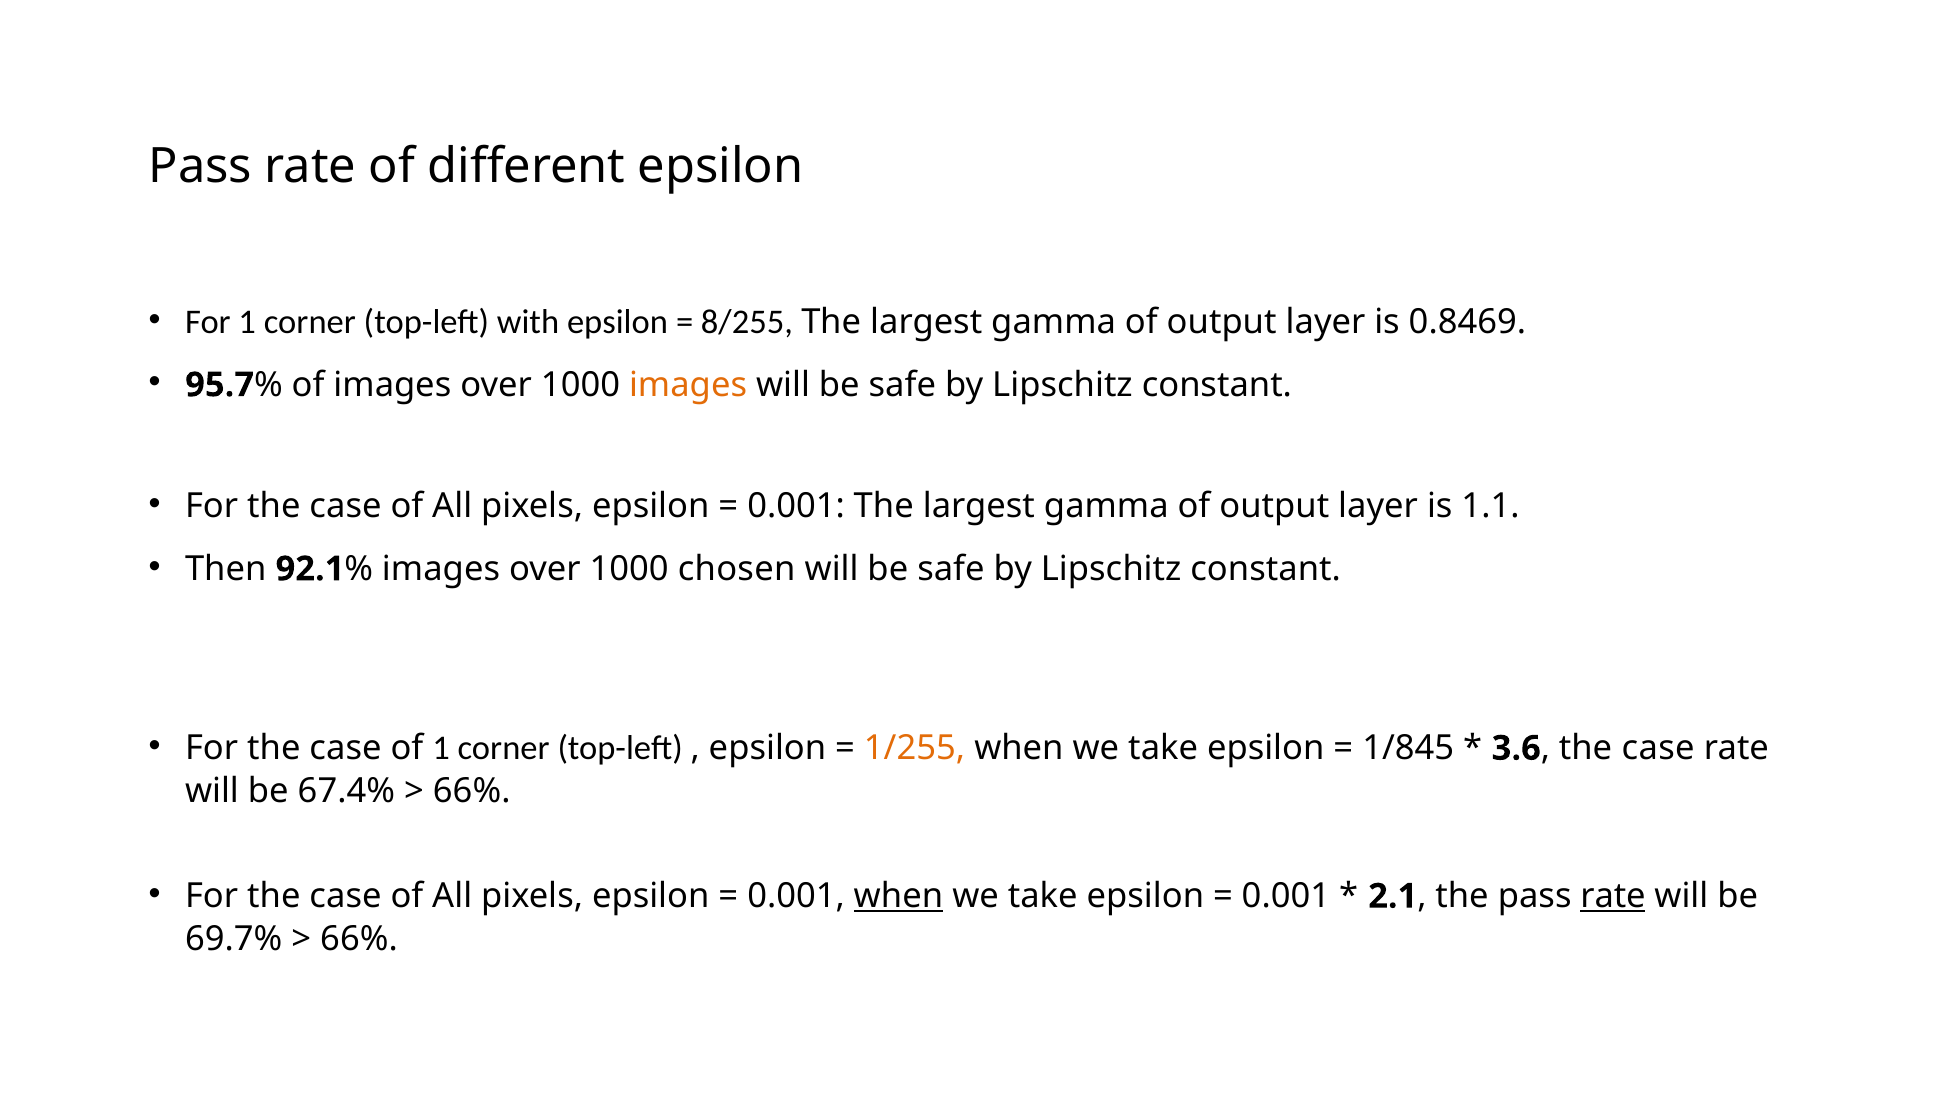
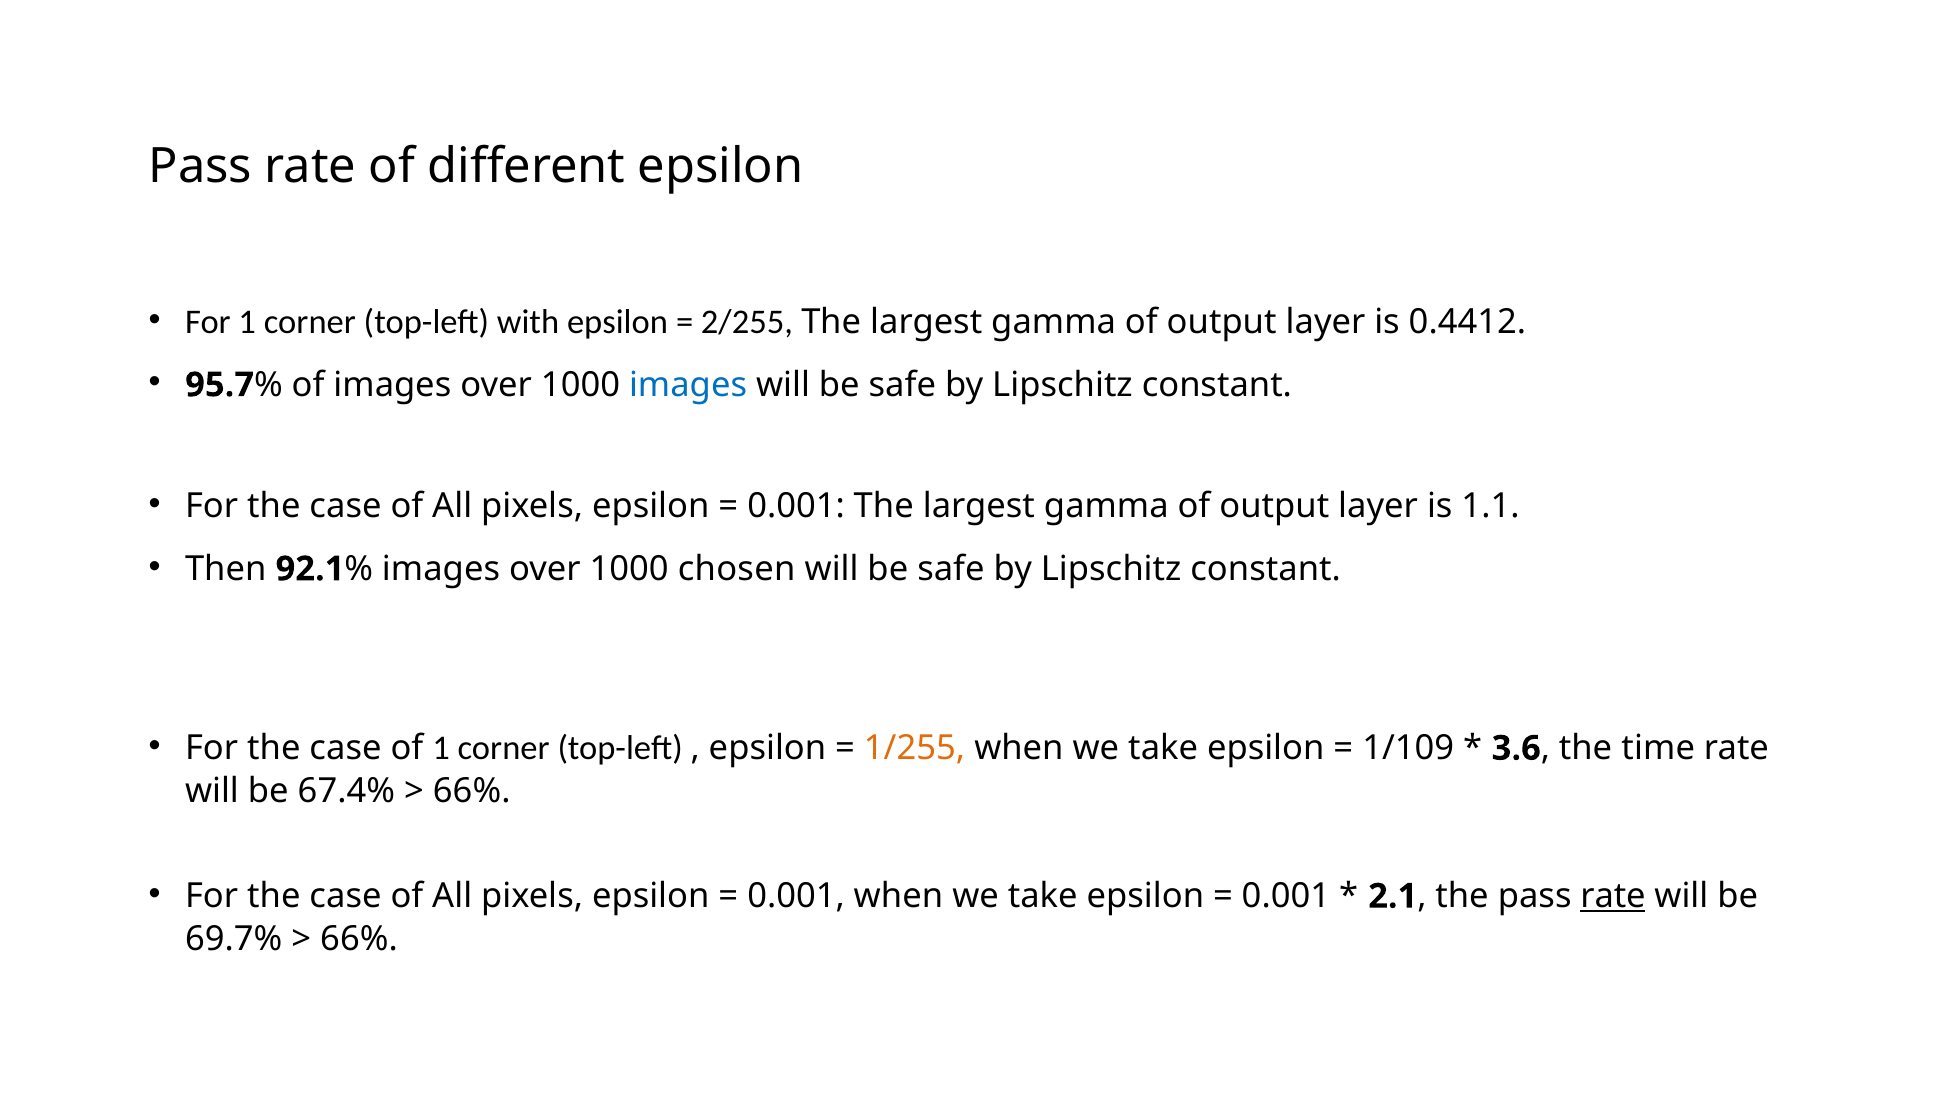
8/255: 8/255 -> 2/255
0.8469: 0.8469 -> 0.4412
images at (688, 385) colour: orange -> blue
1/845: 1/845 -> 1/109
3.6 the case: case -> time
when at (898, 896) underline: present -> none
